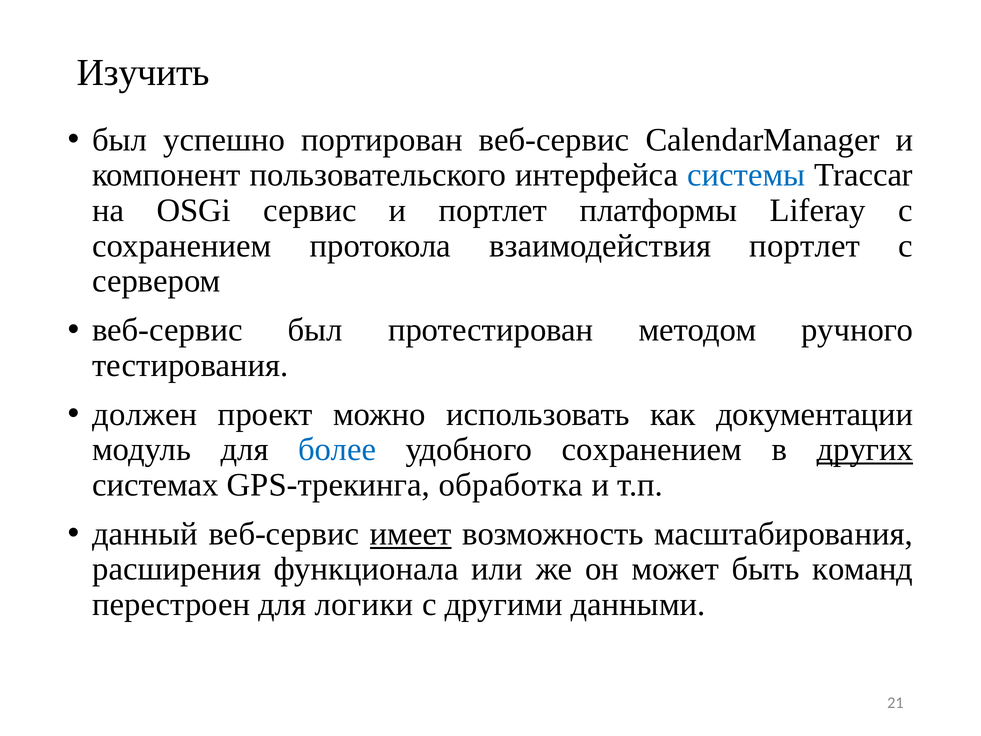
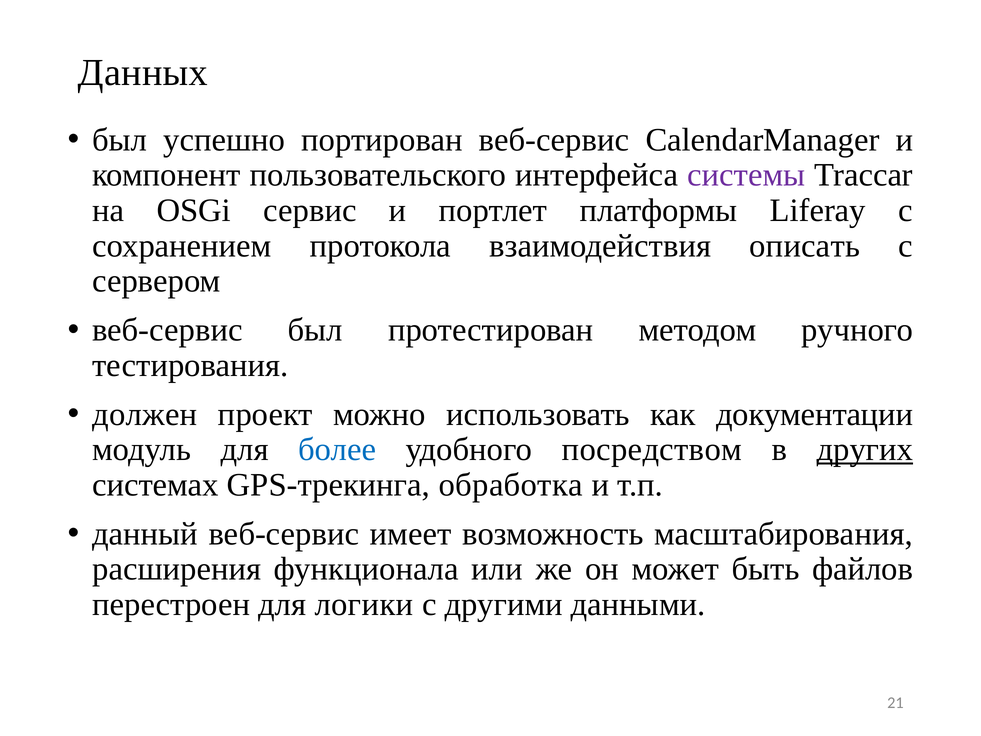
Изучить: Изучить -> Данных
системы colour: blue -> purple
взаимодействия портлет: портлет -> описать
удобного сохранением: сохранением -> посредством
имеет underline: present -> none
команд: команд -> файлов
